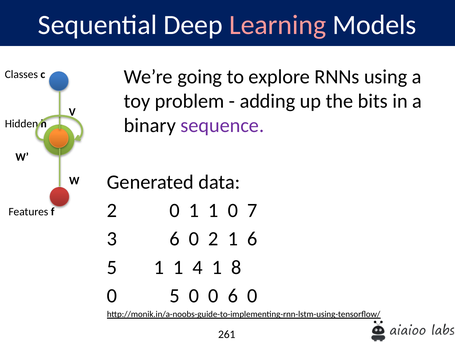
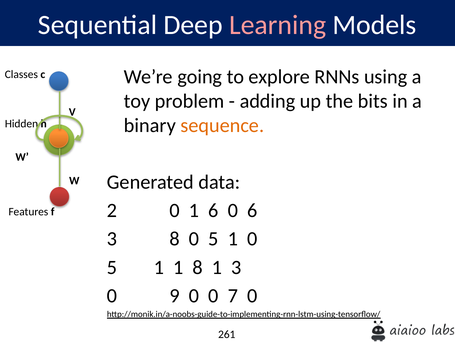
sequence colour: purple -> orange
0 1 1: 1 -> 6
0 7: 7 -> 6
3 6: 6 -> 8
2 at (213, 238): 2 -> 5
1 6: 6 -> 0
1 4: 4 -> 8
1 8: 8 -> 3
0 5: 5 -> 9
0 6: 6 -> 7
